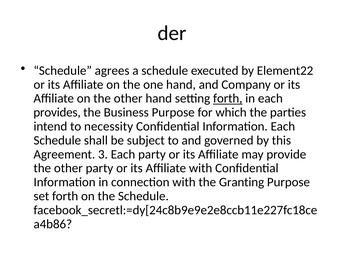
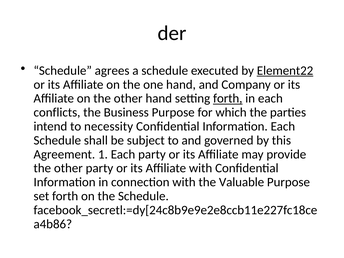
Element22 underline: none -> present
provides: provides -> conflicts
3: 3 -> 1
Granting: Granting -> Valuable
